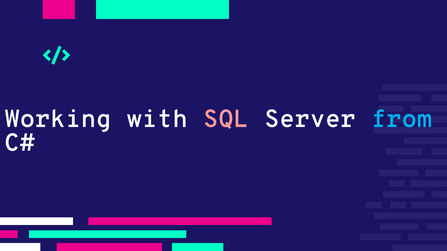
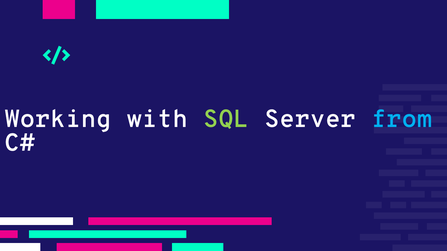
SQL colour: pink -> light green
